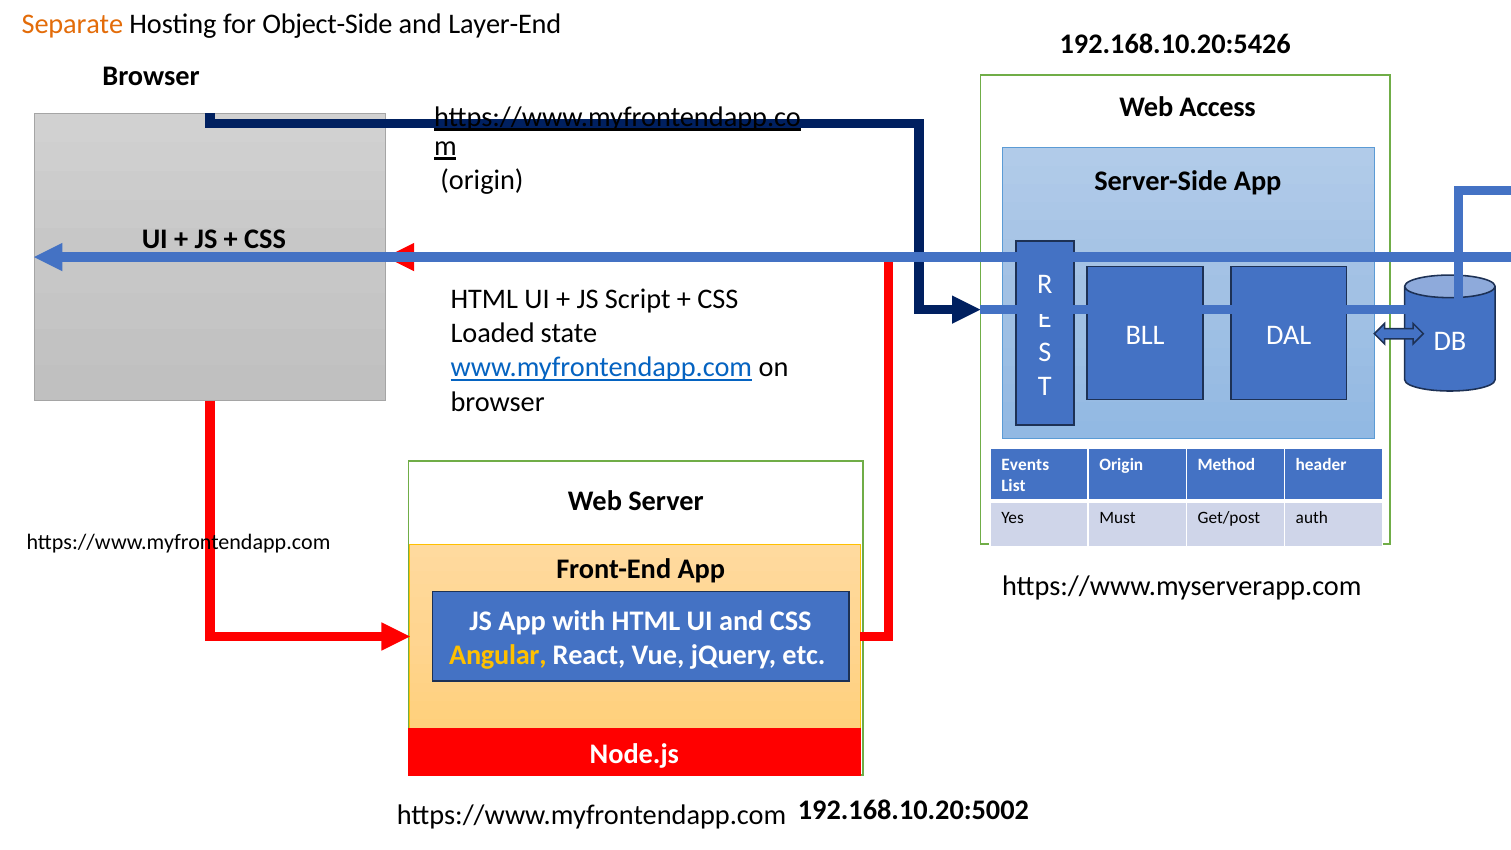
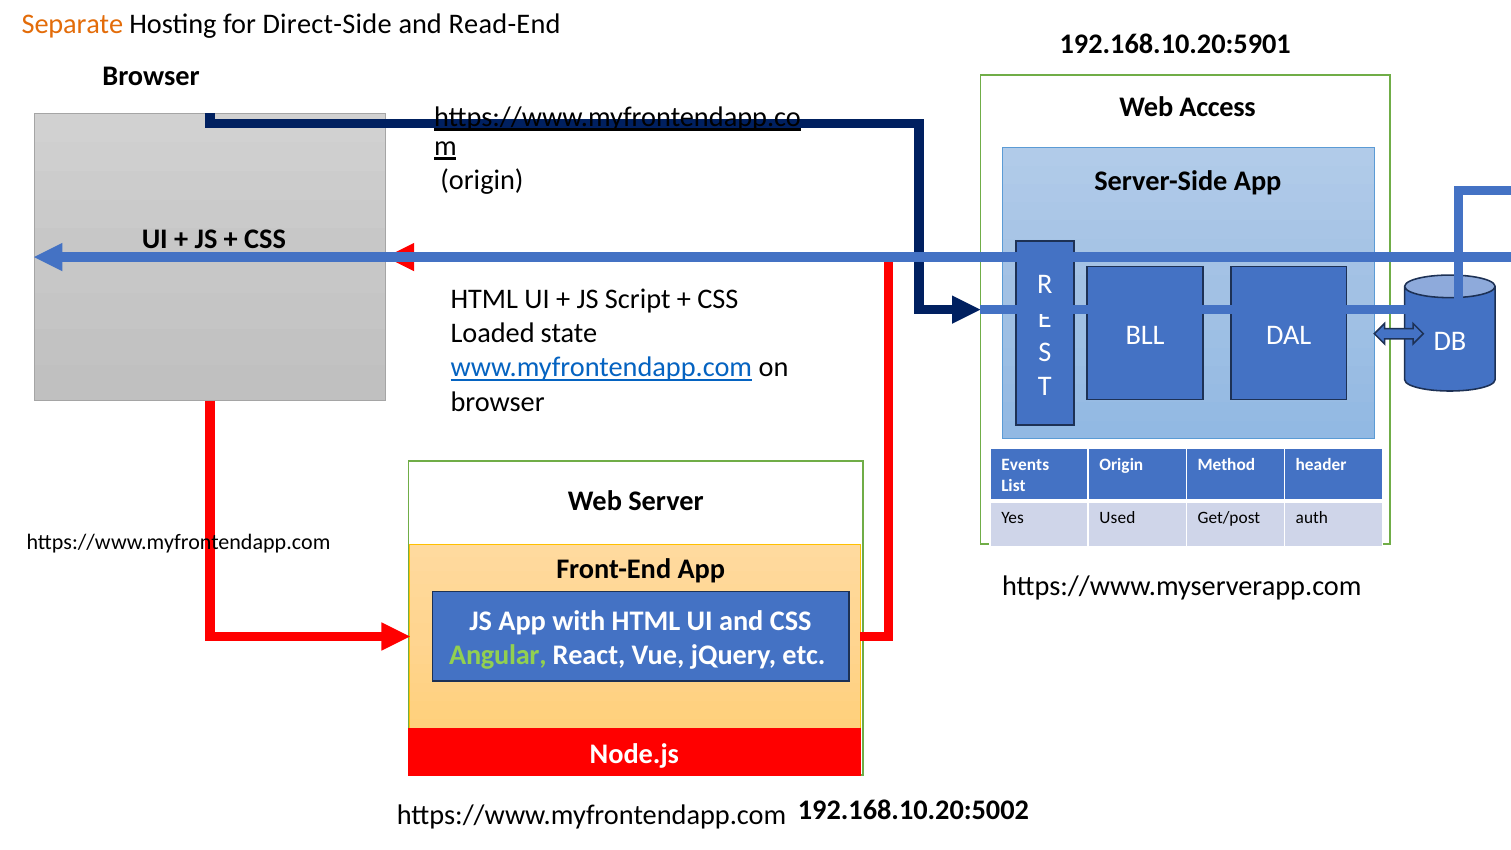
Object-Side: Object-Side -> Direct-Side
Layer-End: Layer-End -> Read-End
192.168.10.20:5426: 192.168.10.20:5426 -> 192.168.10.20:5901
Must: Must -> Used
Angular colour: yellow -> light green
